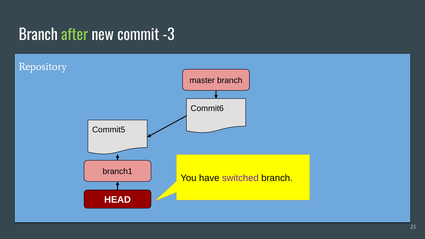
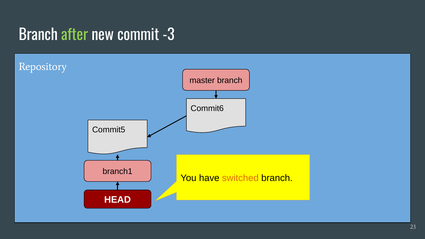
switched colour: purple -> orange
